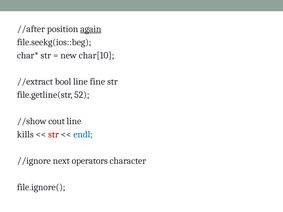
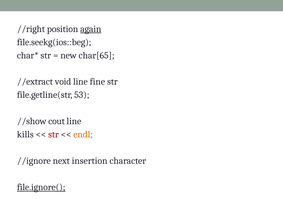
//after: //after -> //right
char[10: char[10 -> char[65
bool: bool -> void
52: 52 -> 53
endl colour: blue -> orange
operators: operators -> insertion
file.ignore( underline: none -> present
